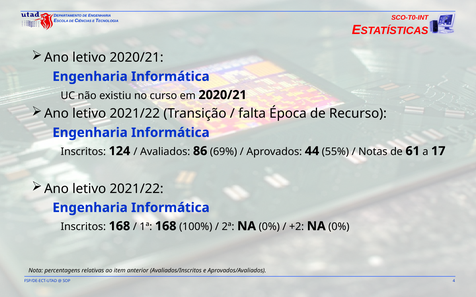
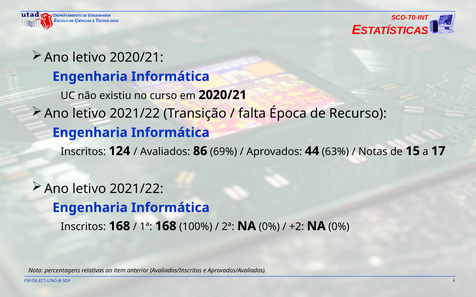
55%: 55% -> 63%
61: 61 -> 15
